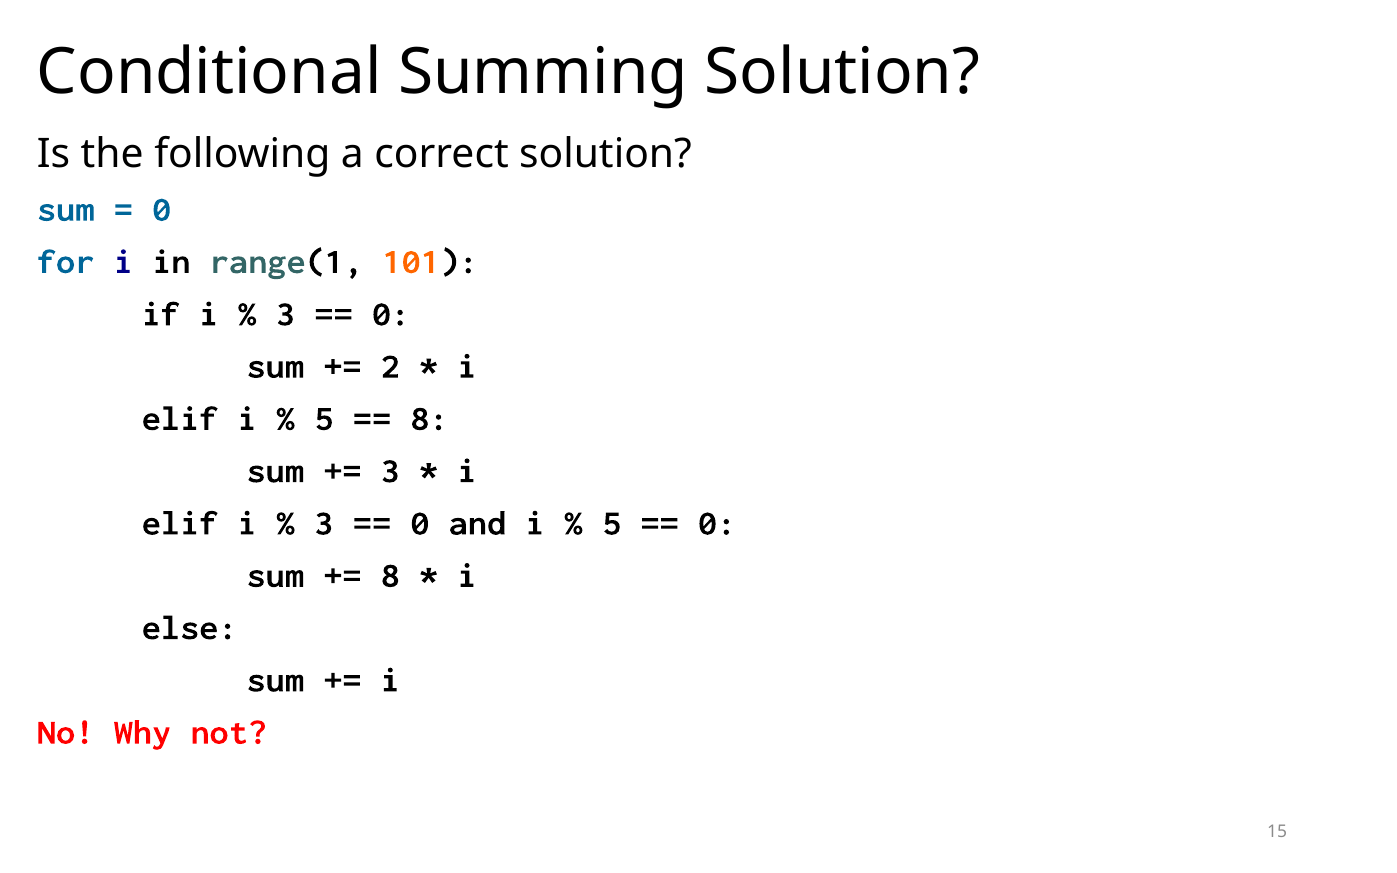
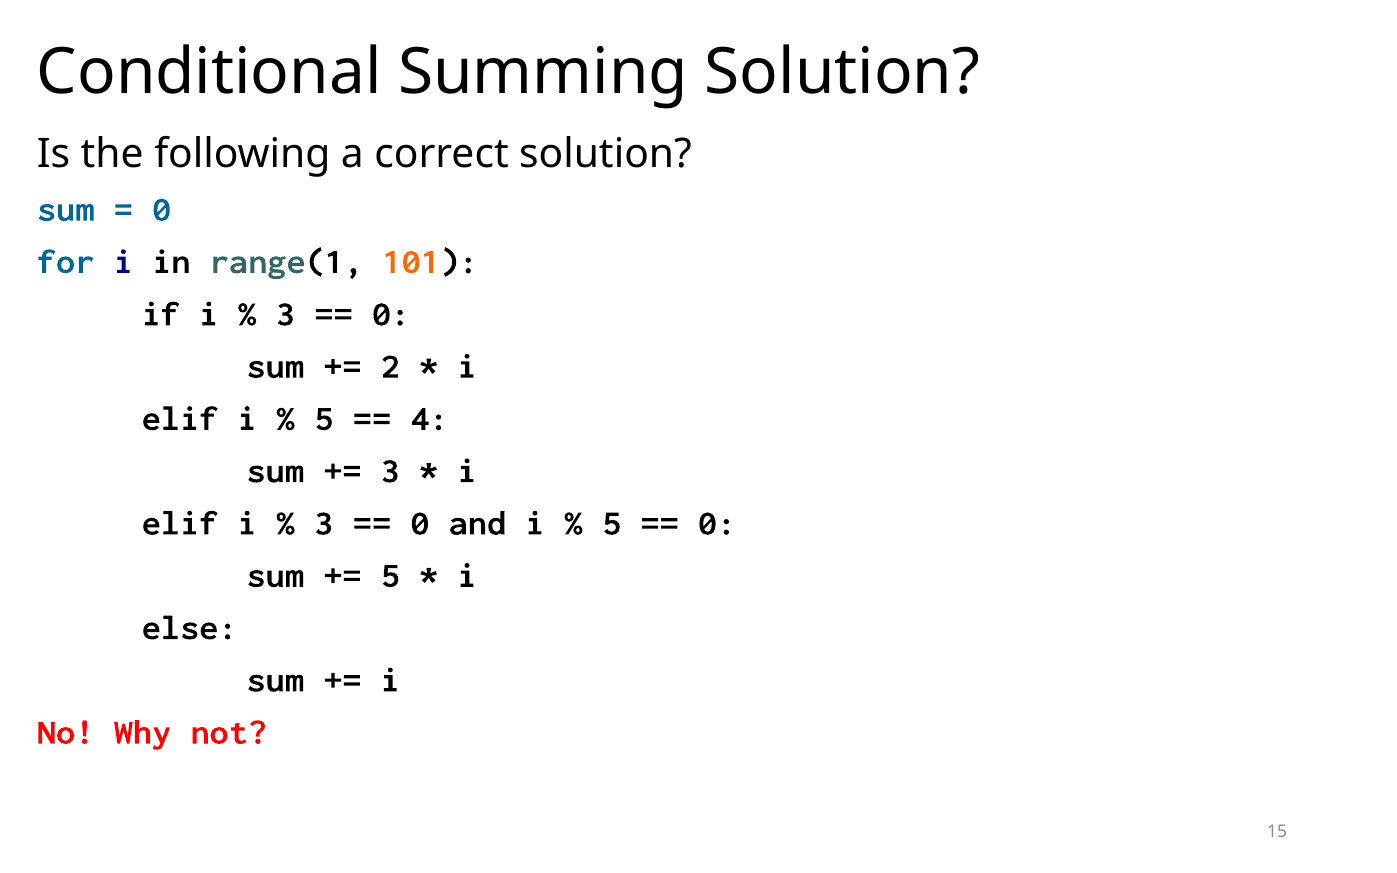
8 at (429, 418): 8 -> 4
8 at (390, 575): 8 -> 5
